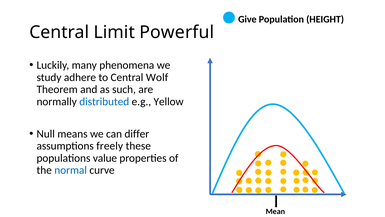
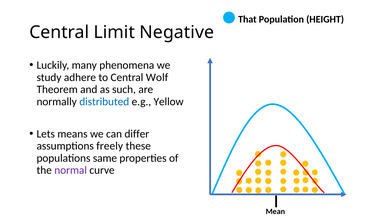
Give: Give -> That
Powerful: Powerful -> Negative
Null: Null -> Lets
value: value -> same
normal colour: blue -> purple
